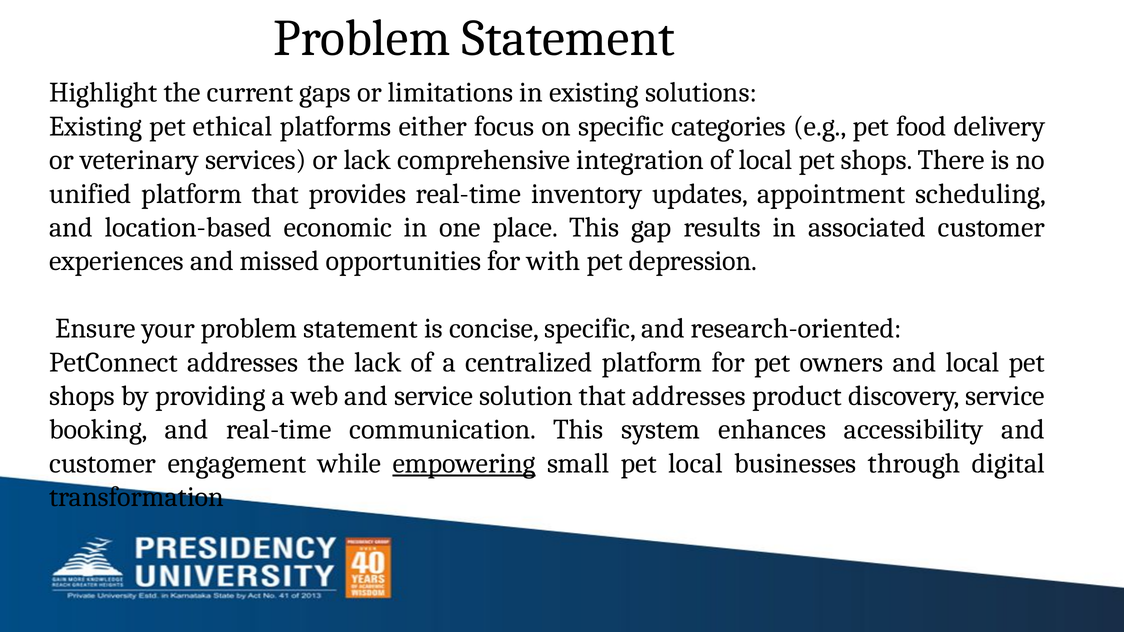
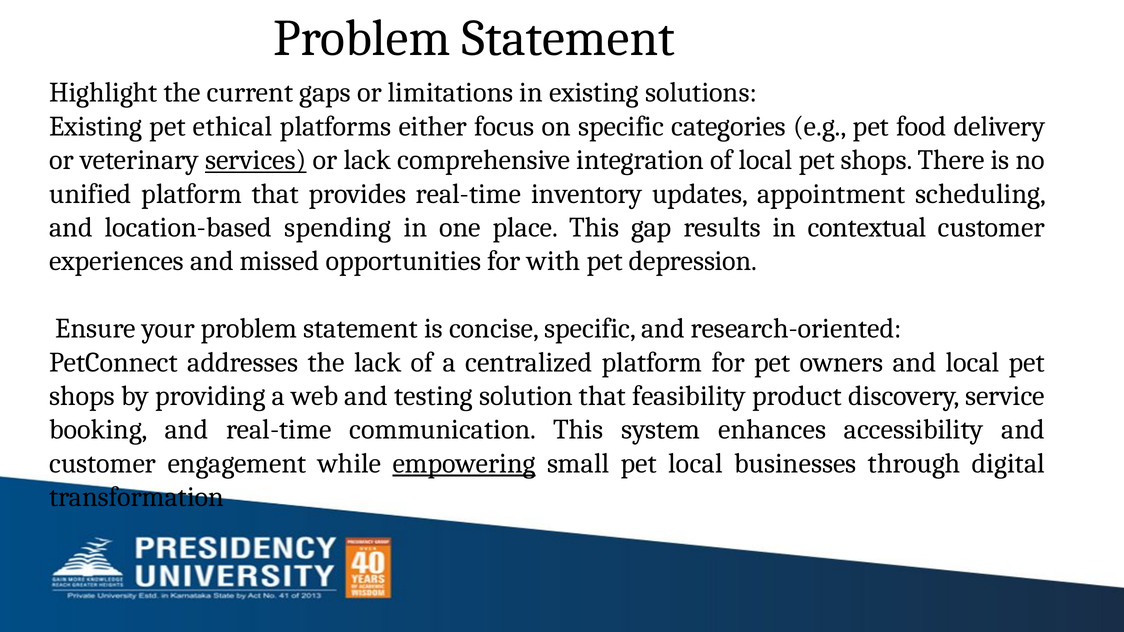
services underline: none -> present
economic: economic -> spending
associated: associated -> contextual
and service: service -> testing
that addresses: addresses -> feasibility
